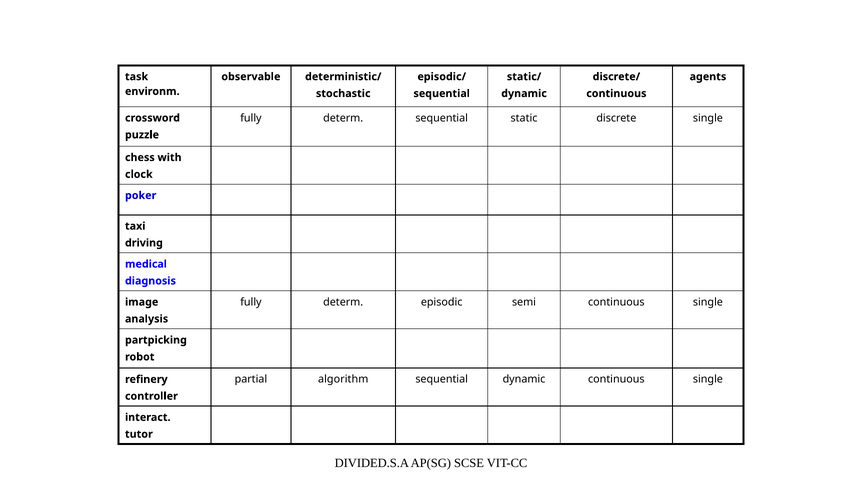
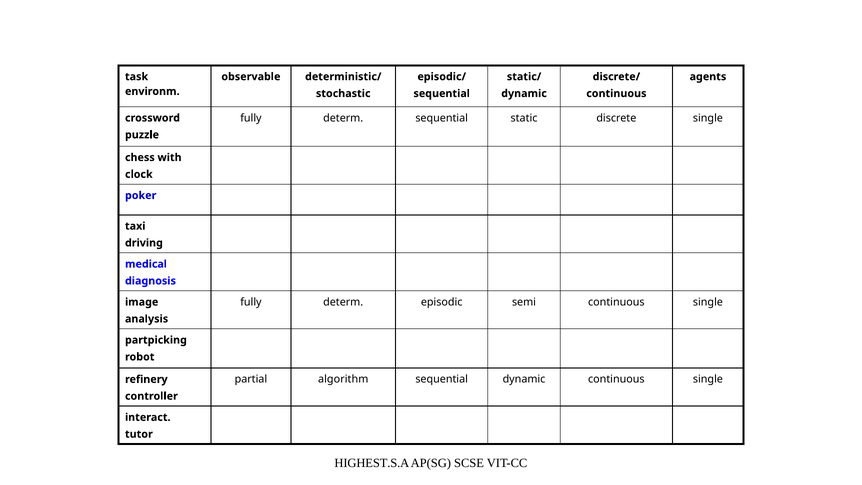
DIVIDED.S.A: DIVIDED.S.A -> HIGHEST.S.A
